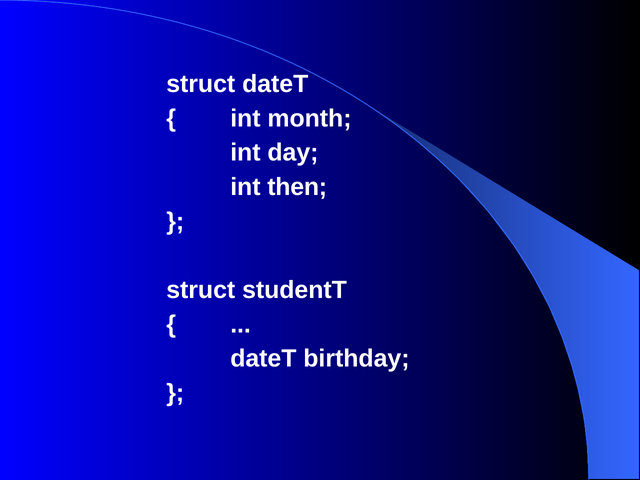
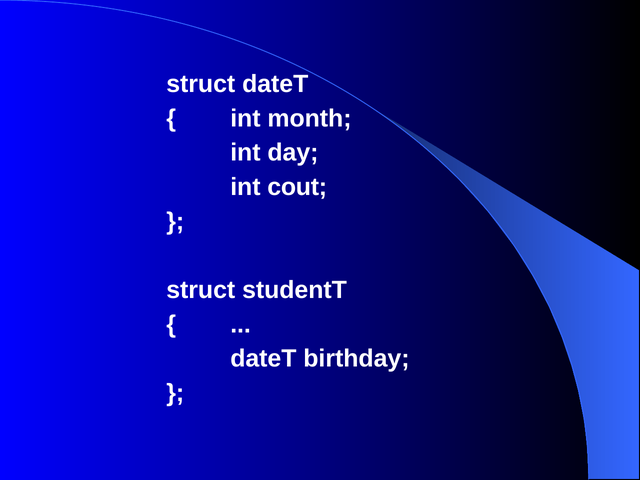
then: then -> cout
